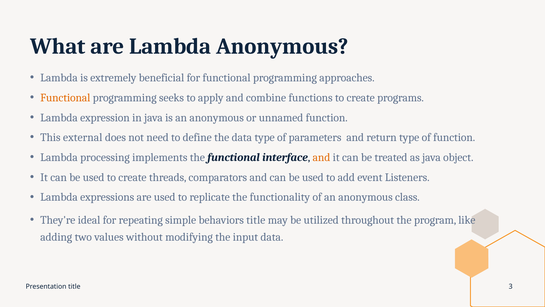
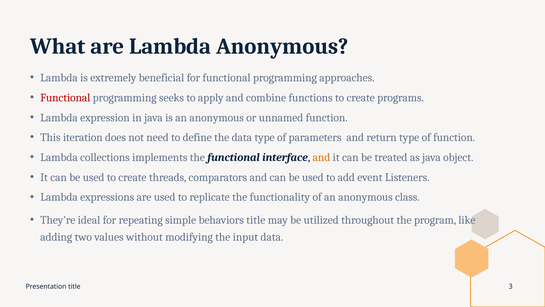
Functional at (65, 98) colour: orange -> red
external: external -> iteration
processing: processing -> collections
